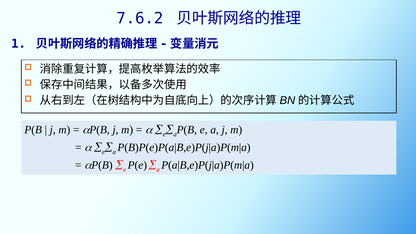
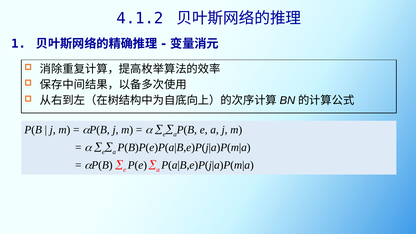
7.6.2: 7.6.2 -> 4.1.2
